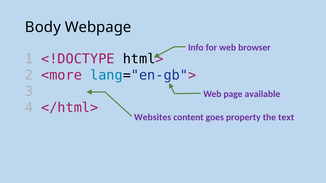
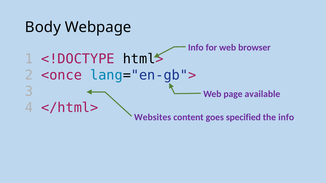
<more: <more -> <once
property: property -> specified
the text: text -> info
